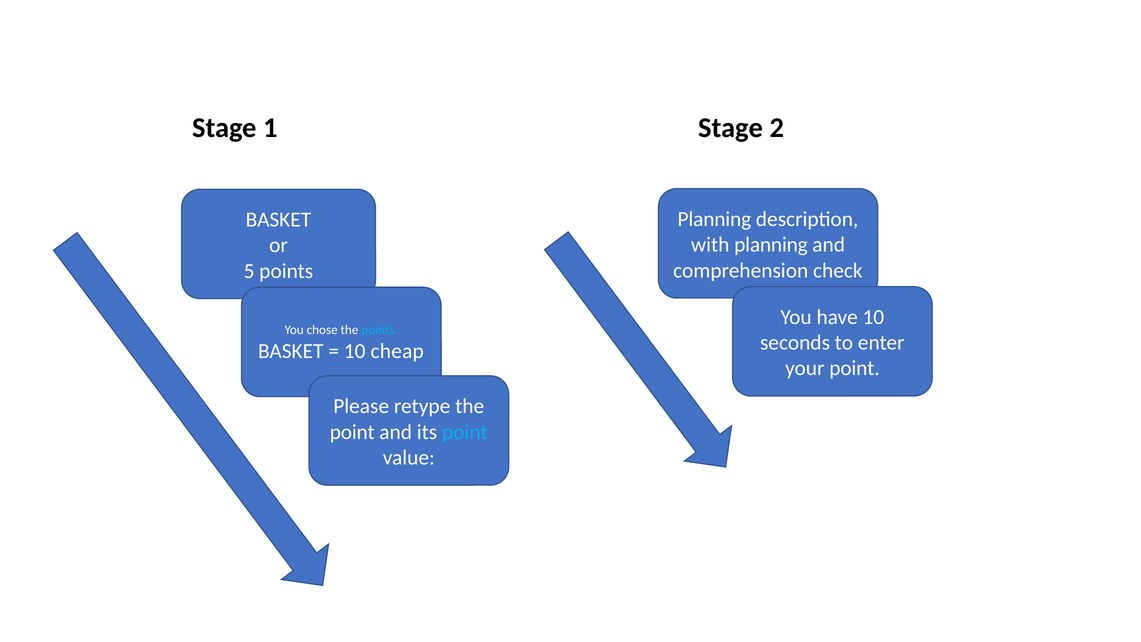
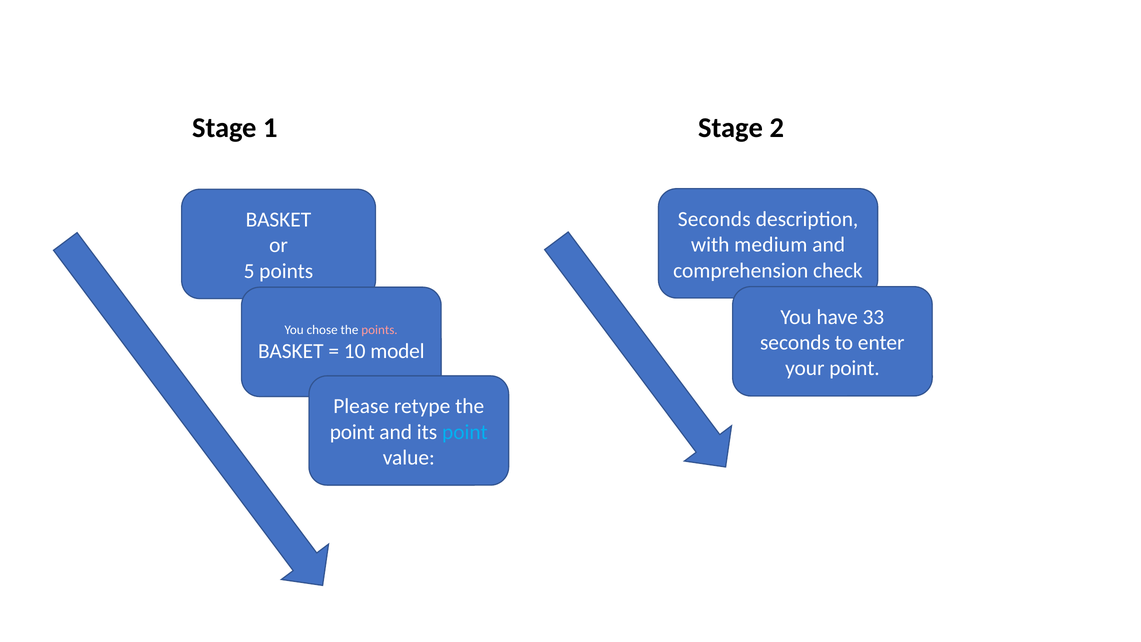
Planning at (714, 219): Planning -> Seconds
planning at (771, 245): planning -> medium
have 10: 10 -> 33
points at (379, 330) colour: light blue -> pink
cheap: cheap -> model
